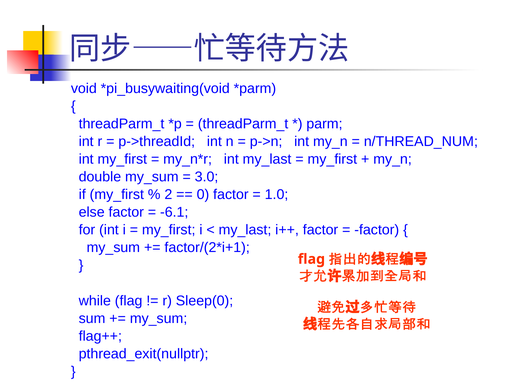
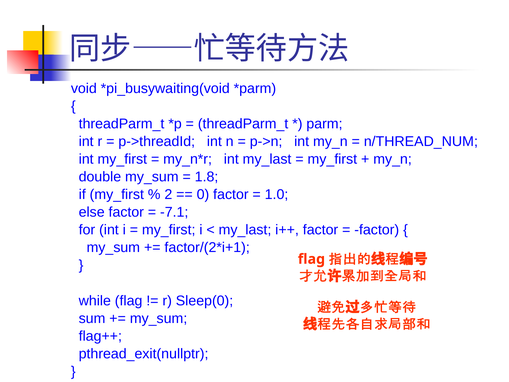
3.0: 3.0 -> 1.8
-6.1: -6.1 -> -7.1
